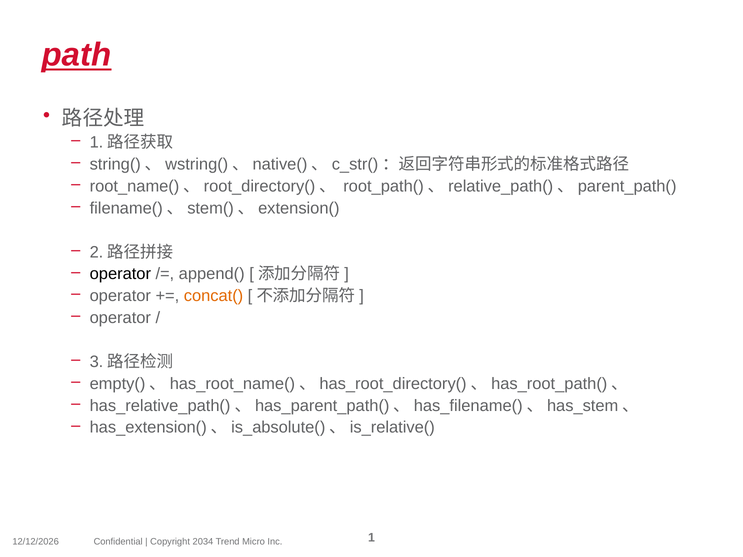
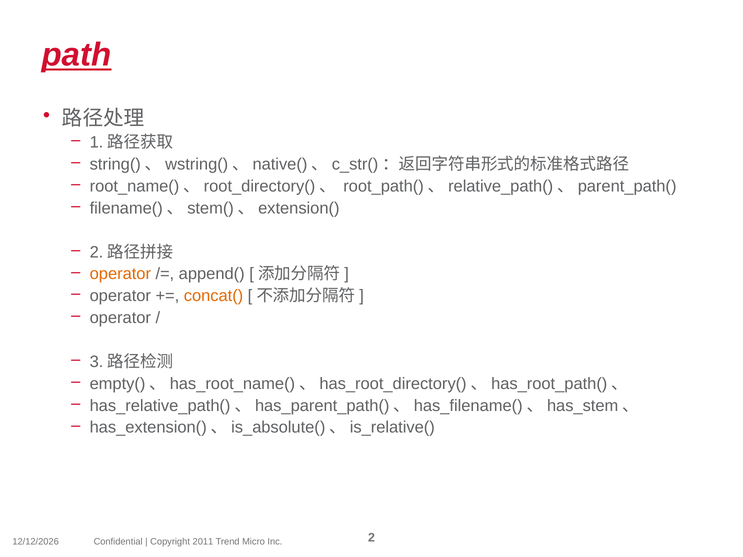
operator at (120, 274) colour: black -> orange
1: 1 -> 2
2034: 2034 -> 2011
